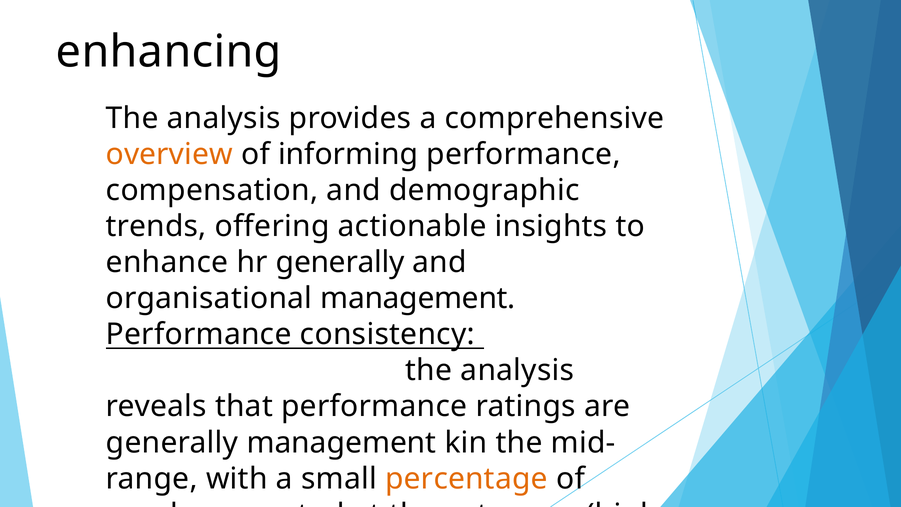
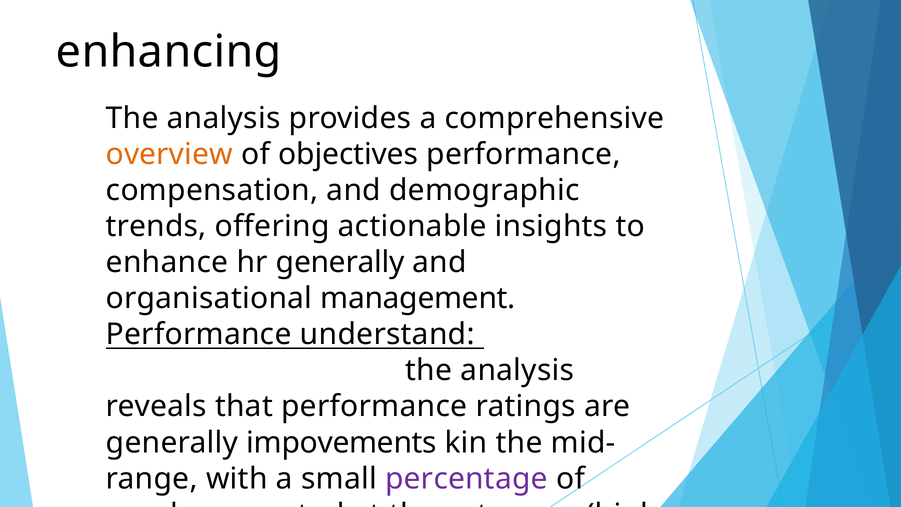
informing: informing -> objectives
consistency: consistency -> understand
generally management: management -> impovements
percentage colour: orange -> purple
